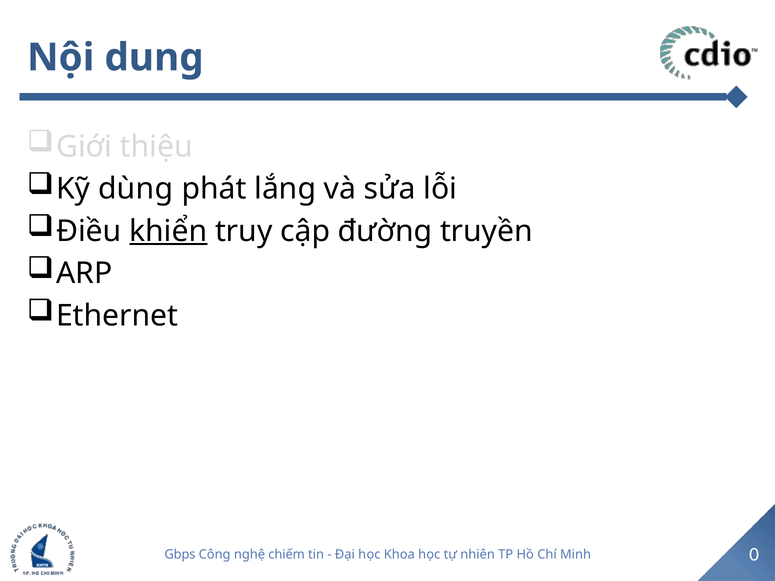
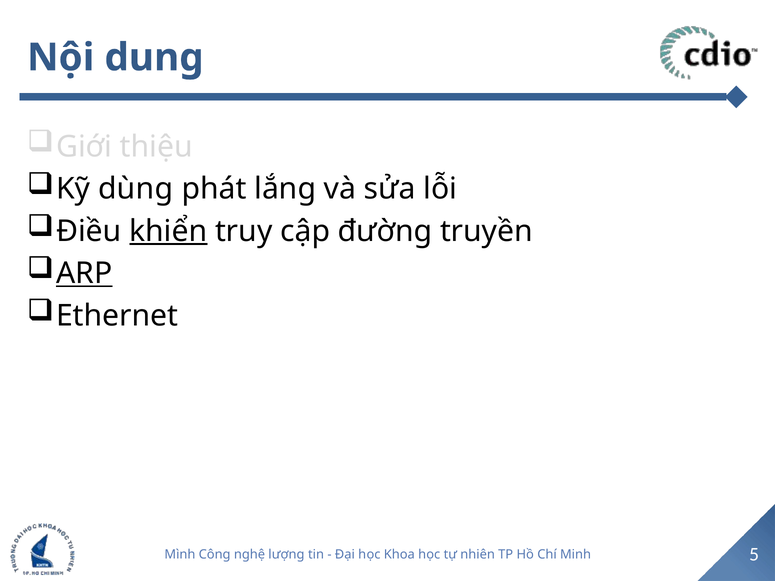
ARP underline: none -> present
Gbps: Gbps -> Mình
chiếm: chiếm -> lượng
0: 0 -> 5
